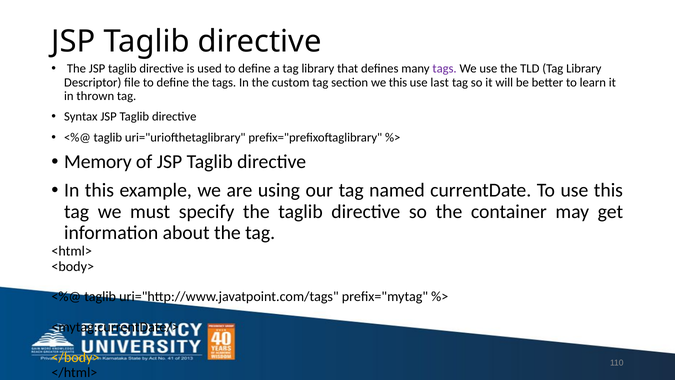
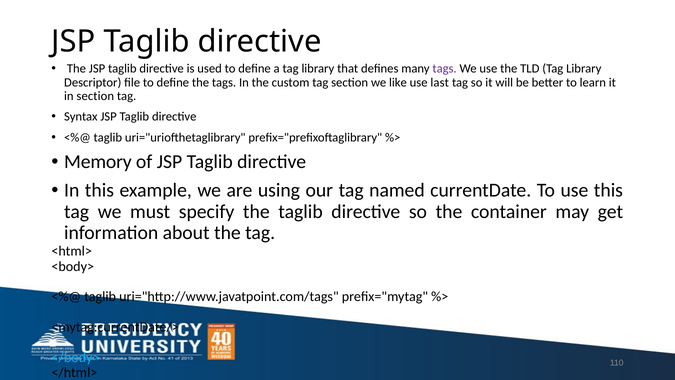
we this: this -> like
in thrown: thrown -> section
</body> colour: yellow -> light blue
